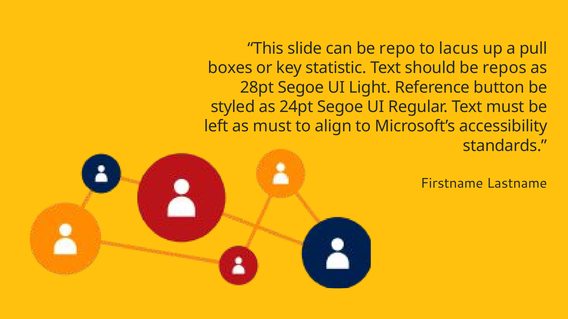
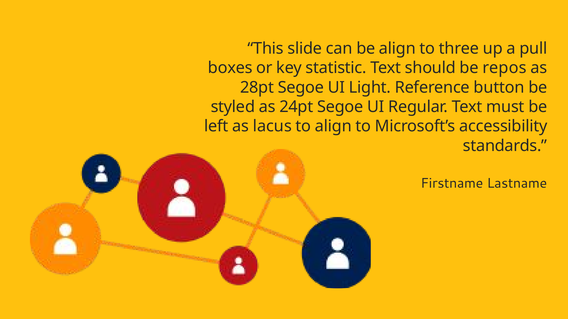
be repo: repo -> align
lacus: lacus -> three
as must: must -> lacus
